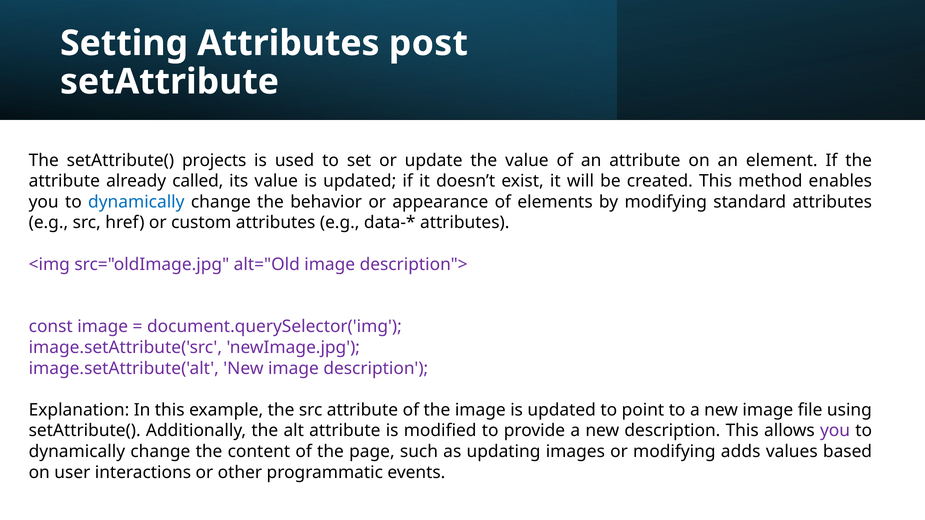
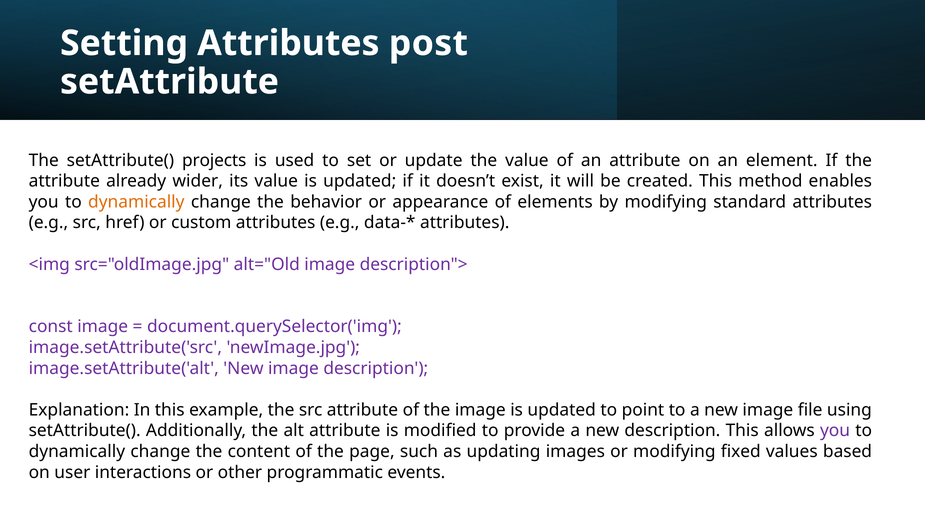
called: called -> wider
dynamically at (136, 202) colour: blue -> orange
adds: adds -> fixed
